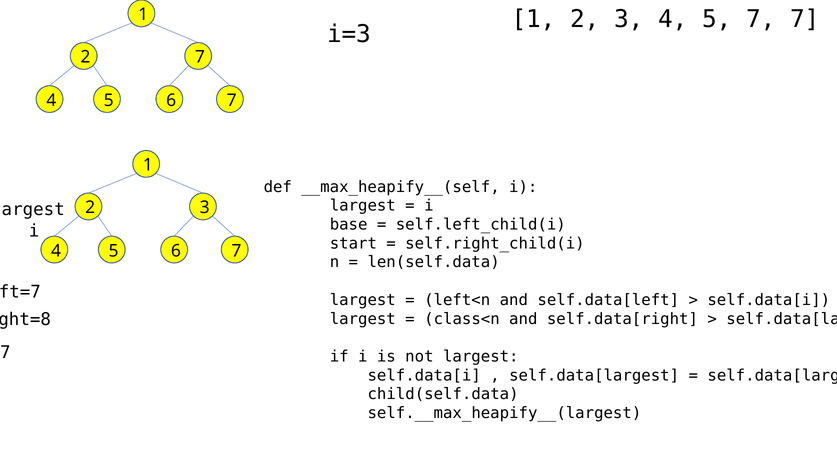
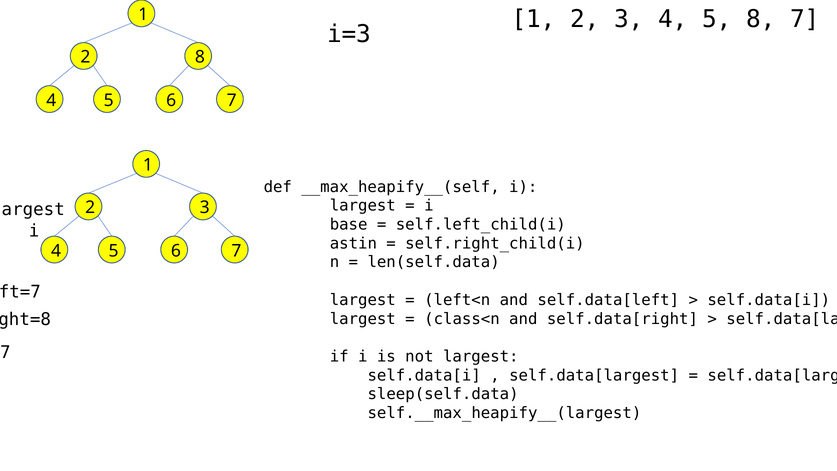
5 7: 7 -> 8
2 7: 7 -> 8
start: start -> astin
child(self.data: child(self.data -> sleep(self.data
